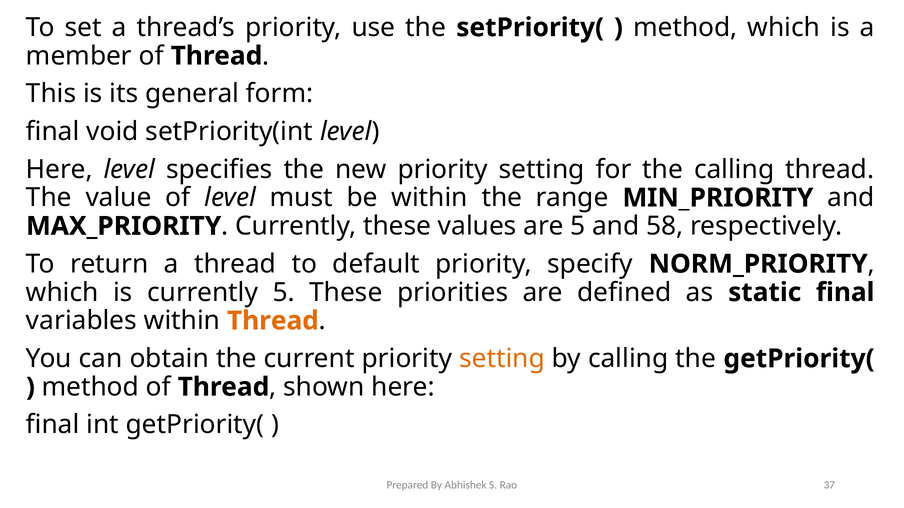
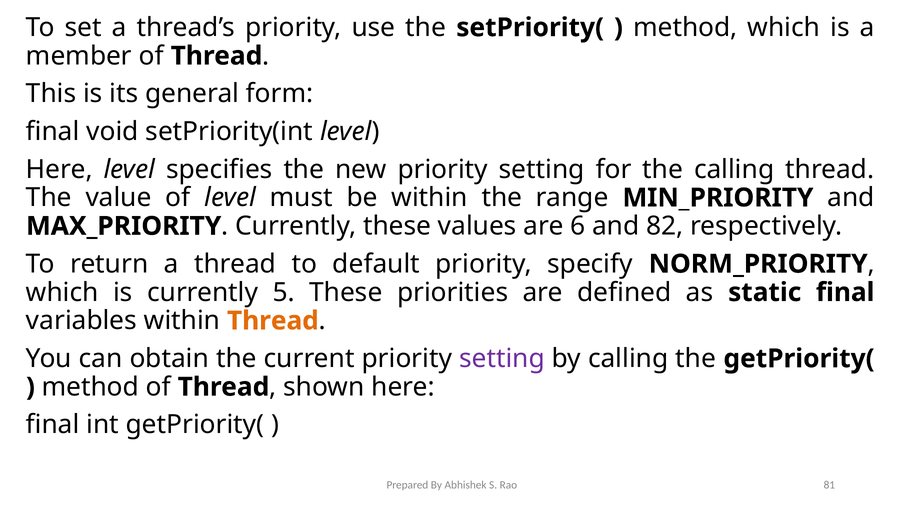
are 5: 5 -> 6
58: 58 -> 82
setting at (502, 359) colour: orange -> purple
37: 37 -> 81
